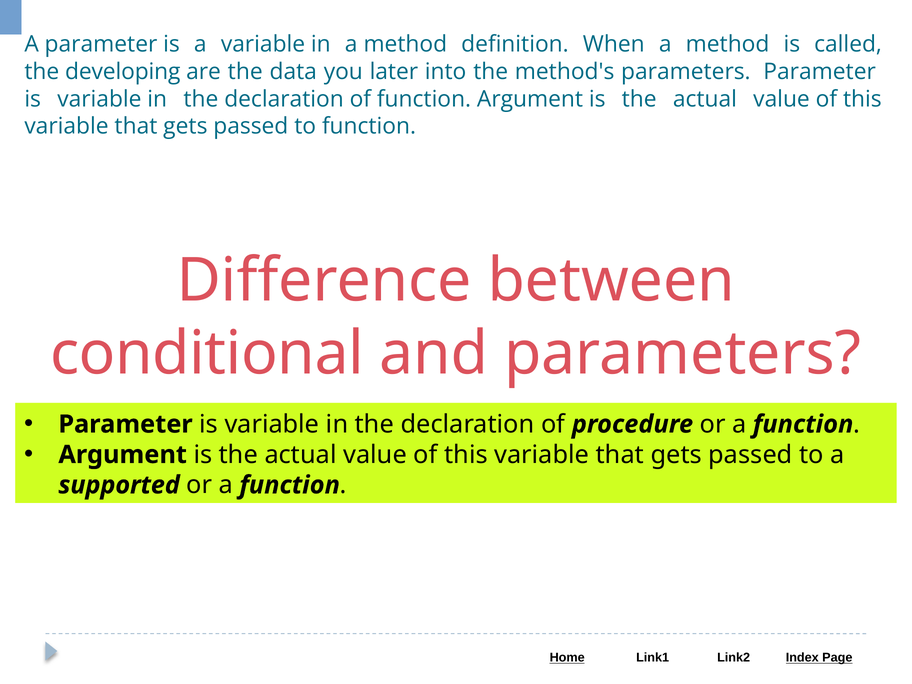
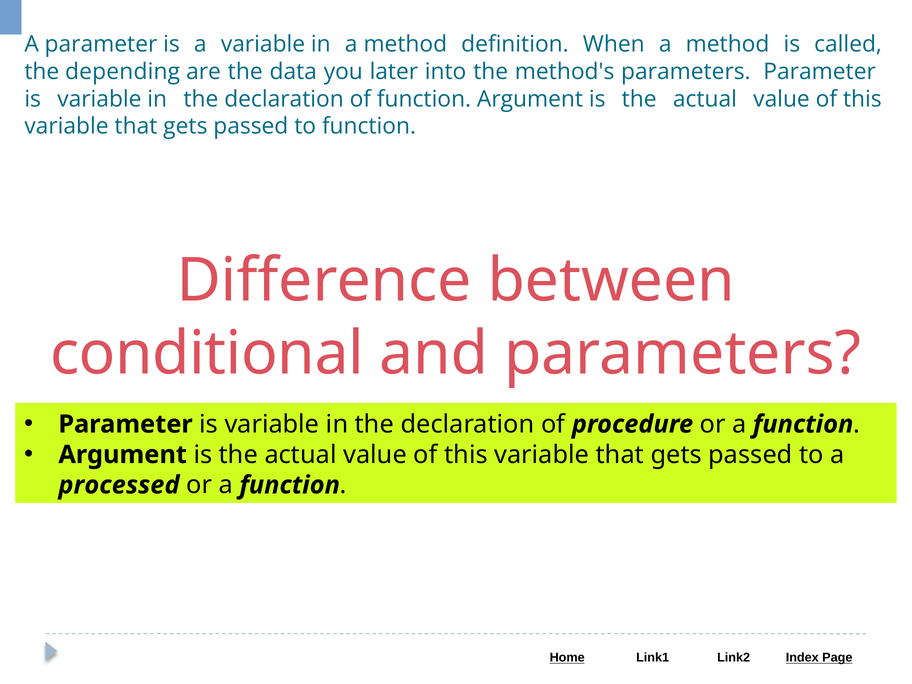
developing: developing -> depending
supported: supported -> processed
